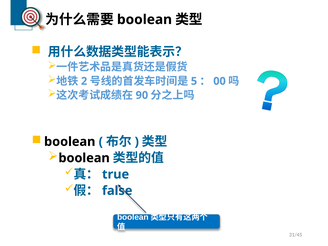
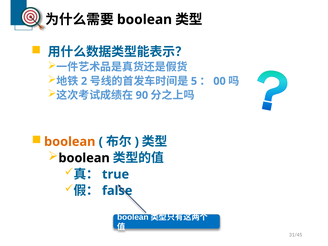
boolean at (70, 142) colour: black -> orange
